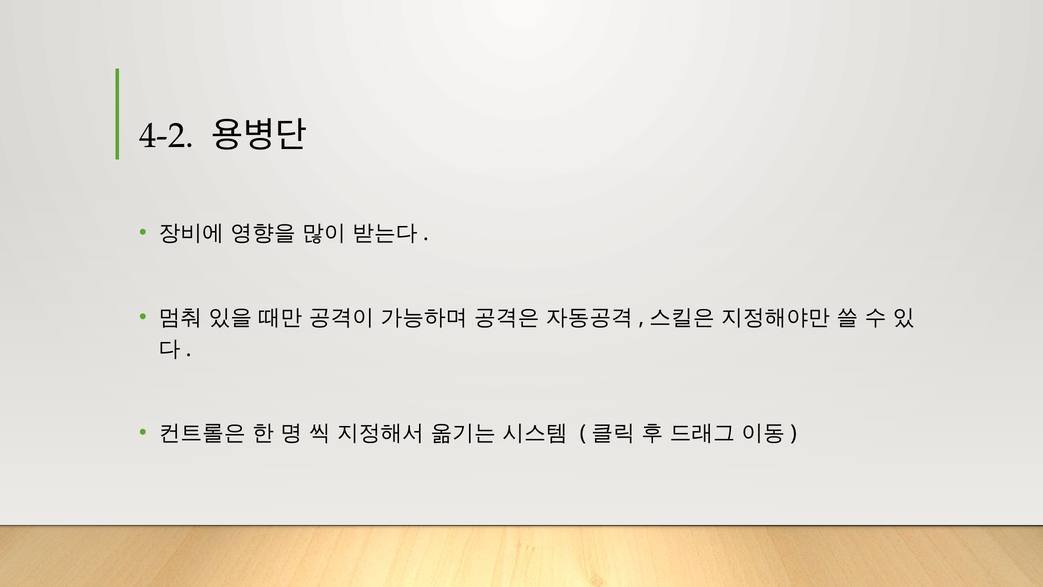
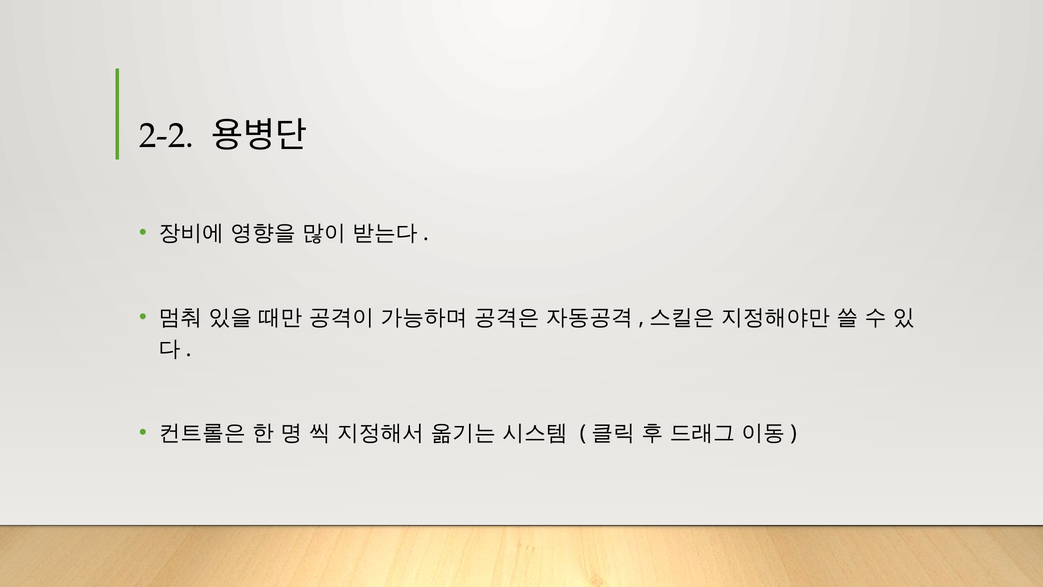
4-2: 4-2 -> 2-2
